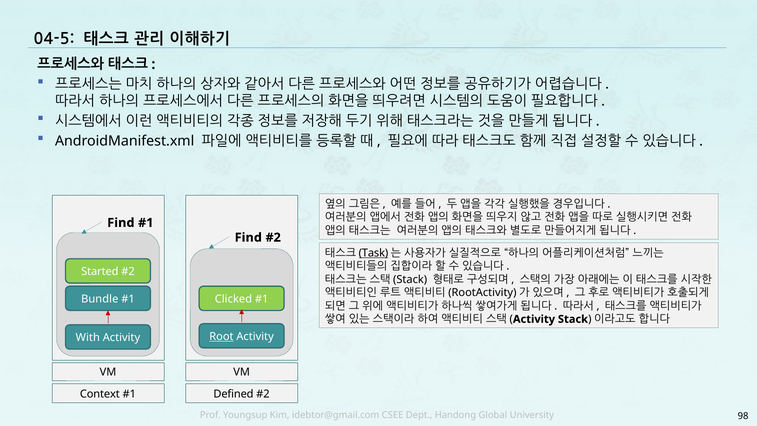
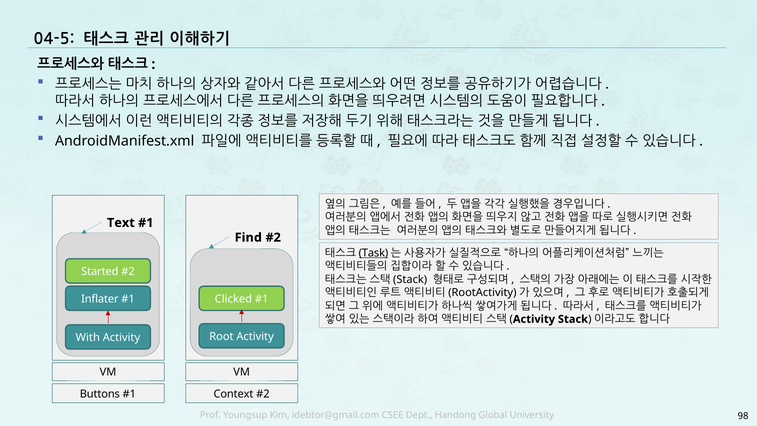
Find at (121, 223): Find -> Text
Bundle: Bundle -> Inflater
Root underline: present -> none
Context: Context -> Buttons
Defined: Defined -> Context
